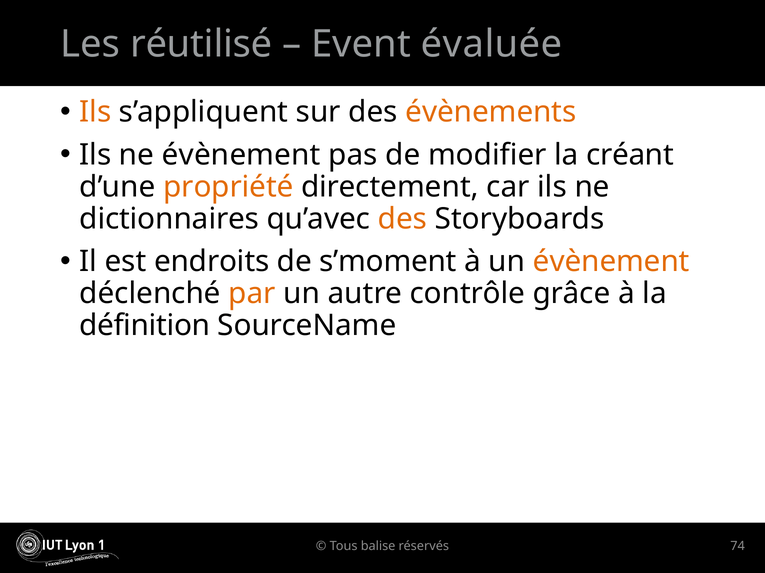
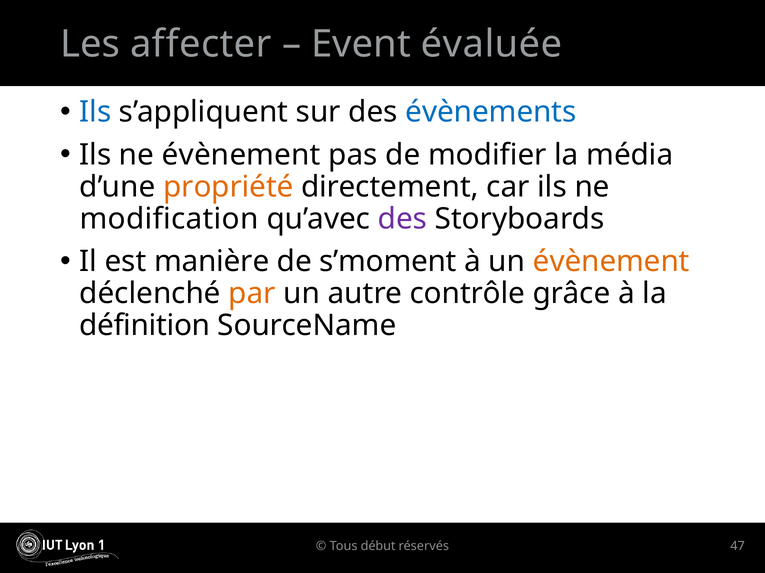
réutilisé: réutilisé -> affecter
Ils at (95, 112) colour: orange -> blue
évènements colour: orange -> blue
créant: créant -> média
dictionnaires: dictionnaires -> modification
des at (402, 219) colour: orange -> purple
endroits: endroits -> manière
balise: balise -> début
74: 74 -> 47
